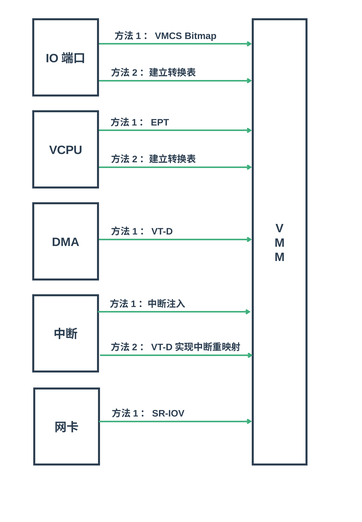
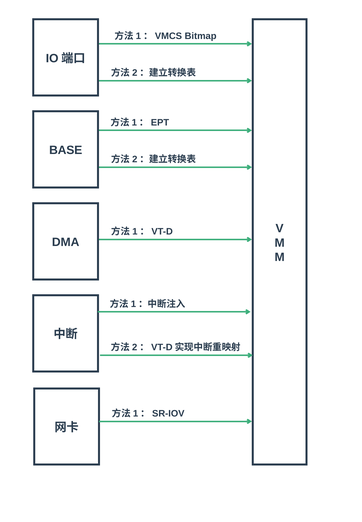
VCPU: VCPU -> BASE
